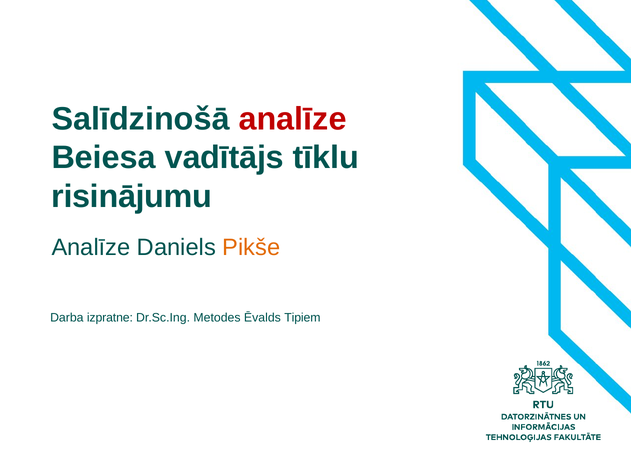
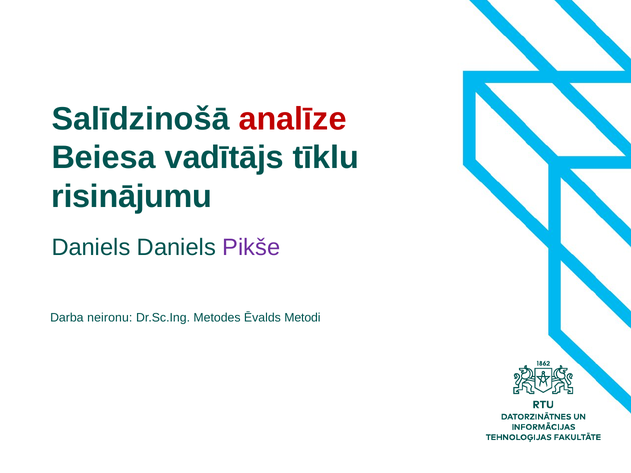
Analīze at (91, 248): Analīze -> Daniels
Pikše colour: orange -> purple
izpratne: izpratne -> neironu
Tipiem: Tipiem -> Metodi
